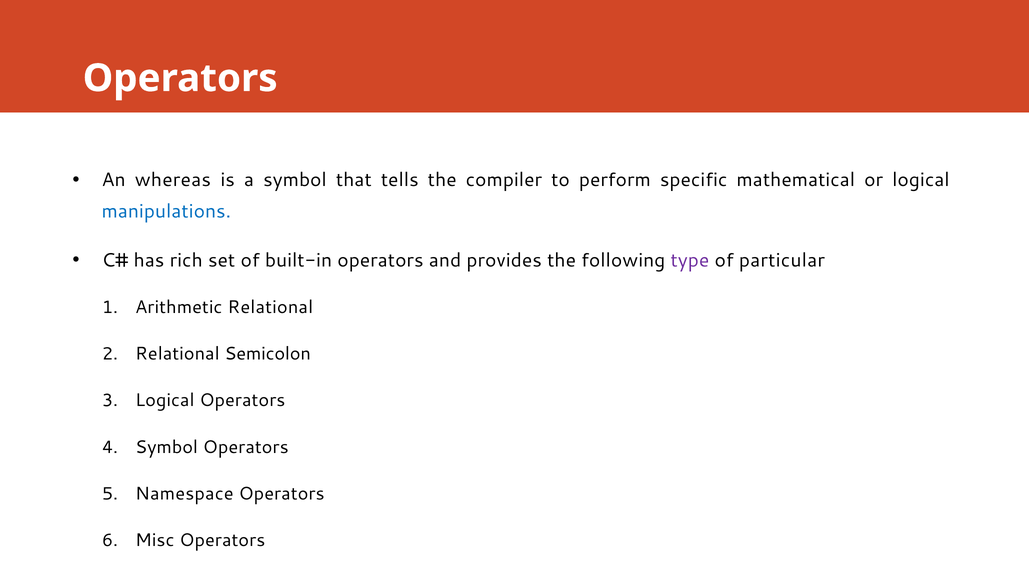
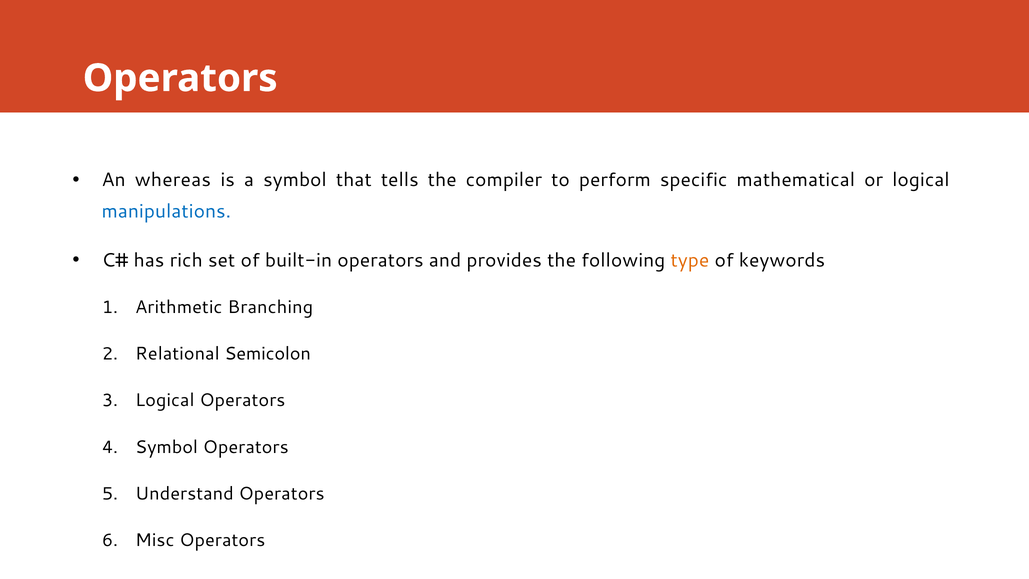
type colour: purple -> orange
particular: particular -> keywords
Arithmetic Relational: Relational -> Branching
Namespace: Namespace -> Understand
